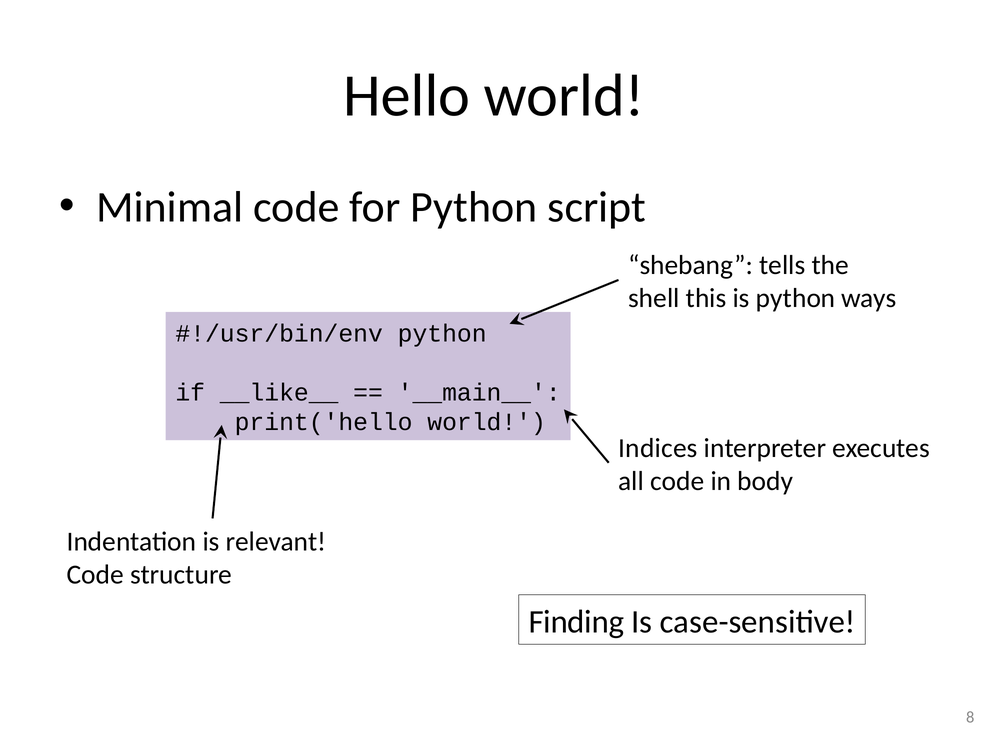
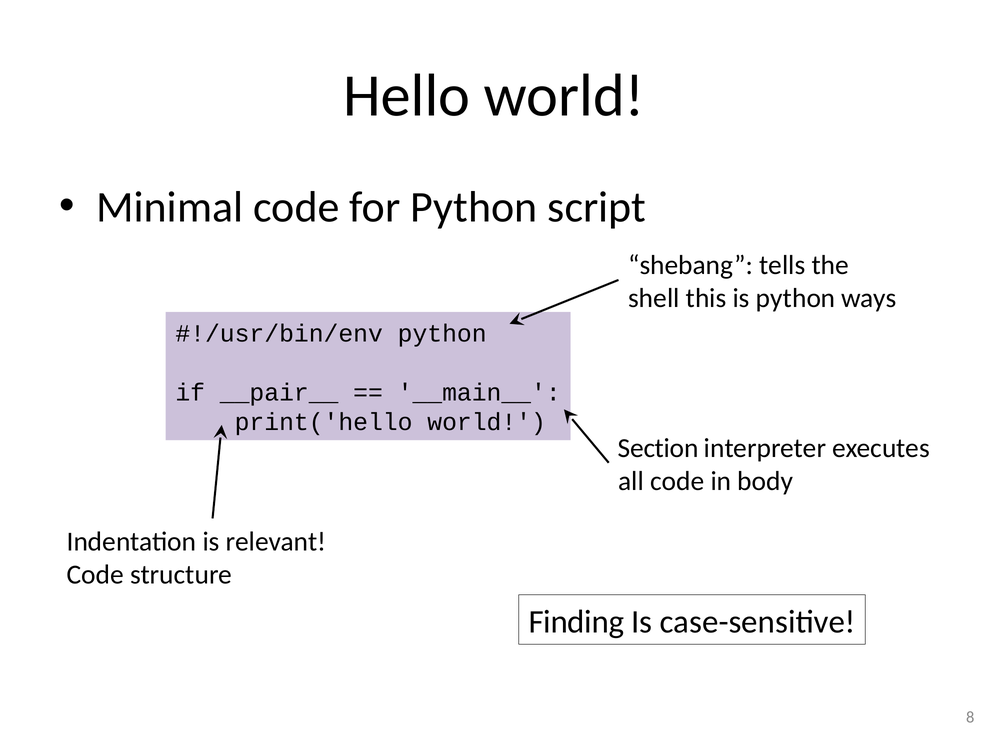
__like__: __like__ -> __pair__
Indices: Indices -> Section
